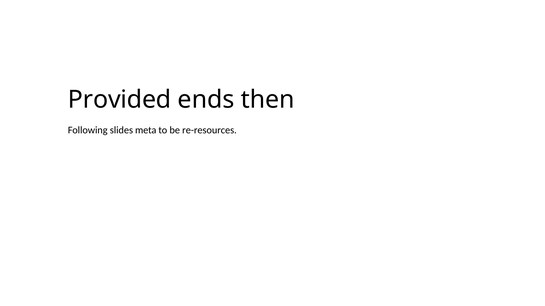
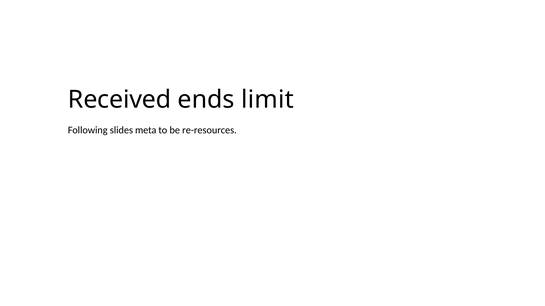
Provided: Provided -> Received
then: then -> limit
